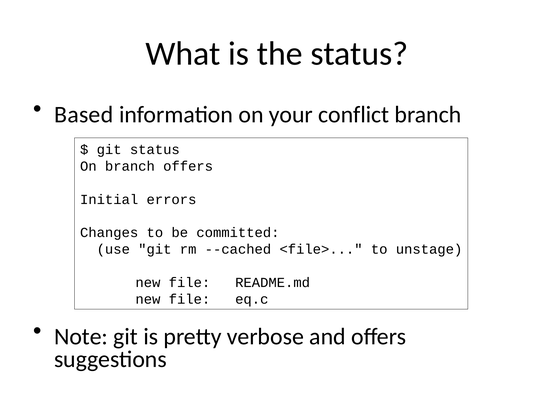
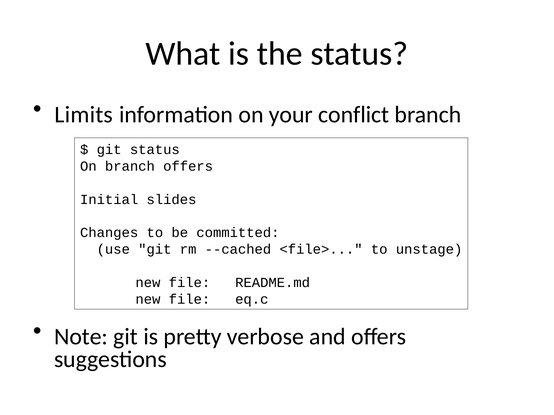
Based: Based -> Limits
errors: errors -> slides
